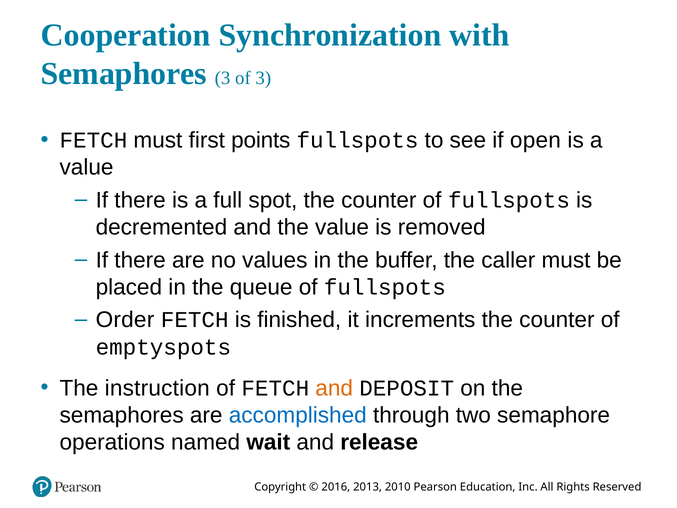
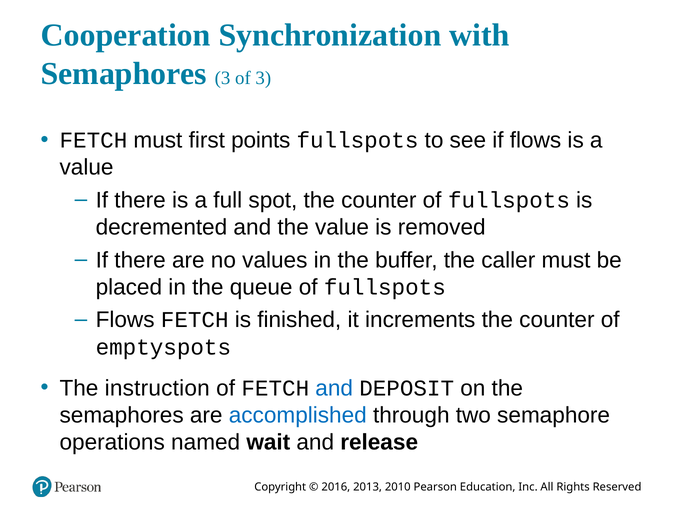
if open: open -> flows
Order at (125, 320): Order -> Flows
and at (334, 388) colour: orange -> blue
